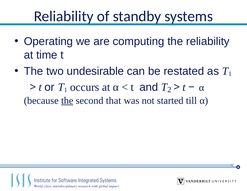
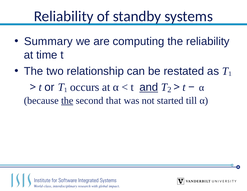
Operating: Operating -> Summary
undesirable: undesirable -> relationship
and underline: none -> present
